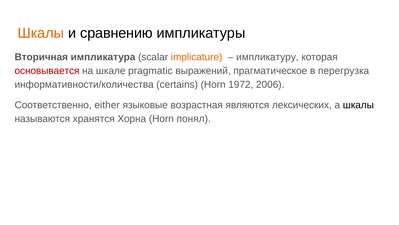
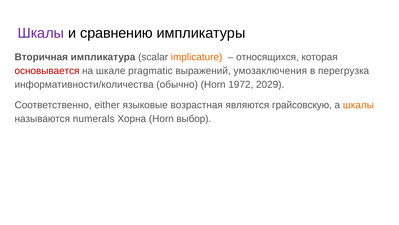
Шкалы at (41, 33) colour: orange -> purple
импликатуру: импликатуру -> относящихся
прагматическое: прагматическое -> умозаключения
certains: certains -> обычно
2006: 2006 -> 2029
лексических: лексических -> грайсовскую
шкалы at (358, 105) colour: black -> orange
хранятся: хранятся -> numerals
понял: понял -> выбор
